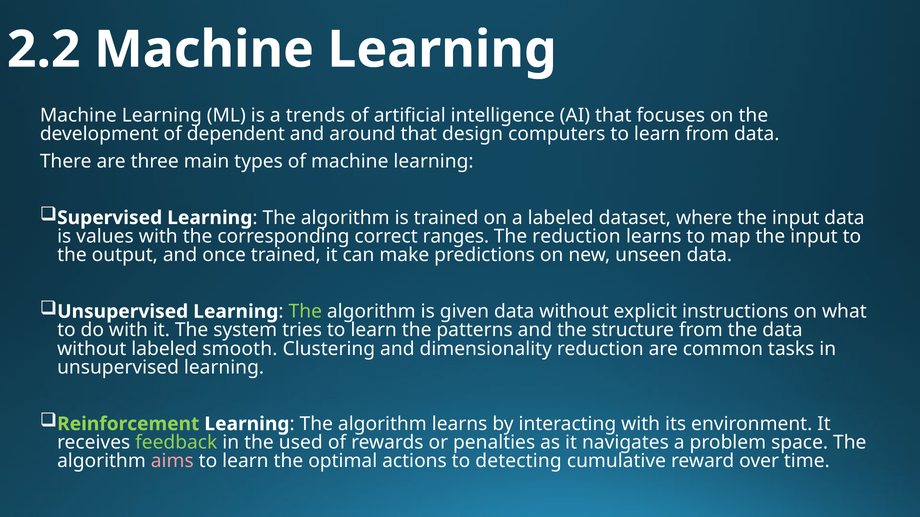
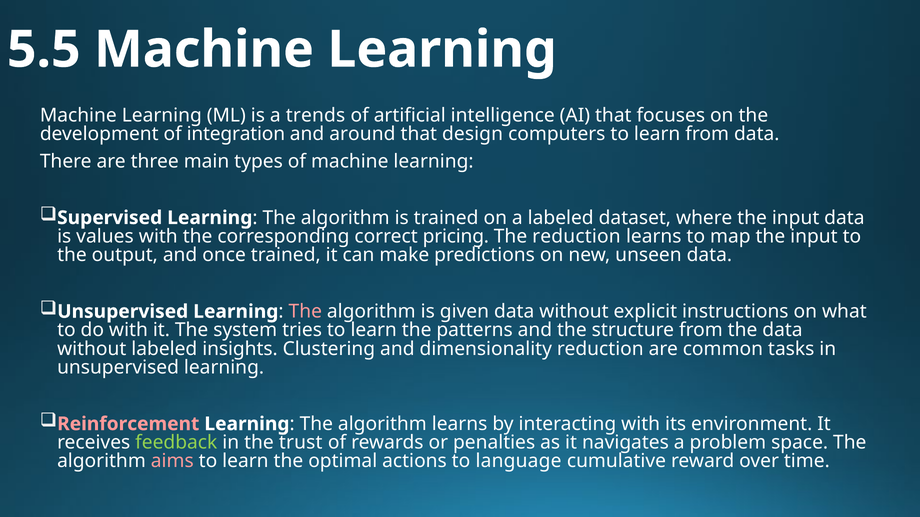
2.2: 2.2 -> 5.5
dependent: dependent -> integration
ranges: ranges -> pricing
The at (305, 312) colour: light green -> pink
smooth: smooth -> insights
Reinforcement colour: light green -> pink
used: used -> trust
detecting: detecting -> language
